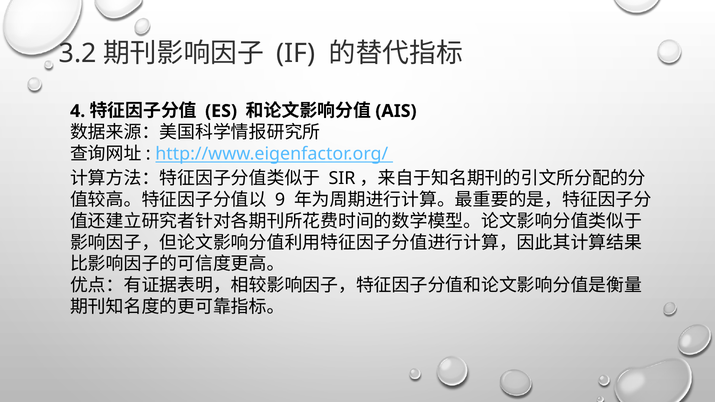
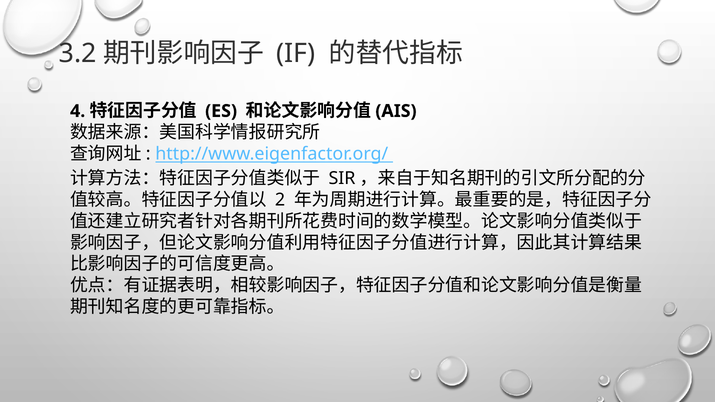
9: 9 -> 2
